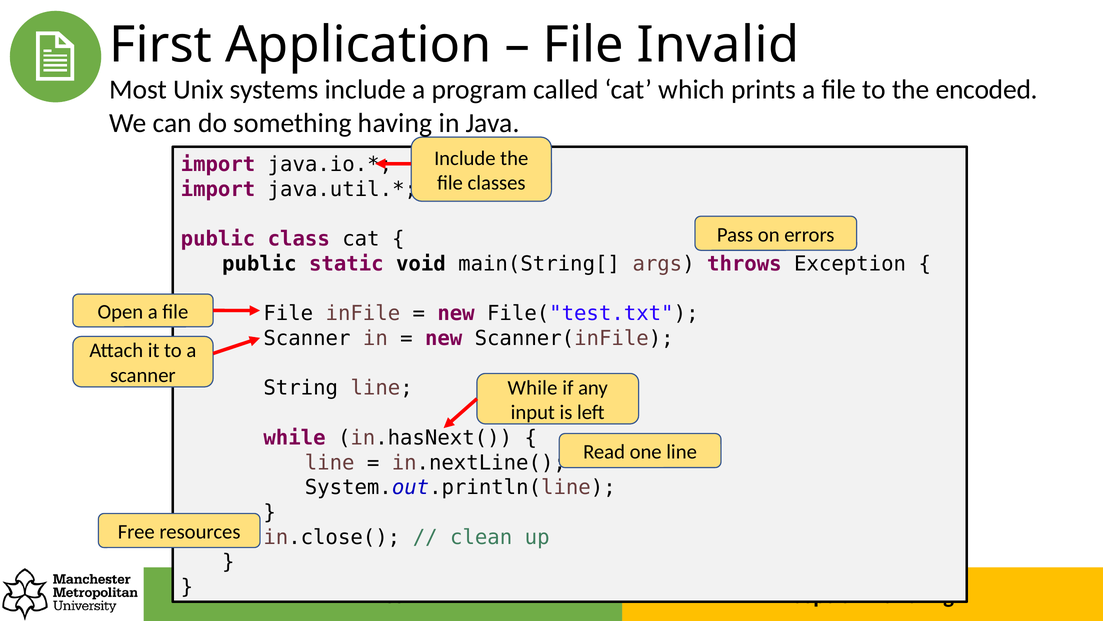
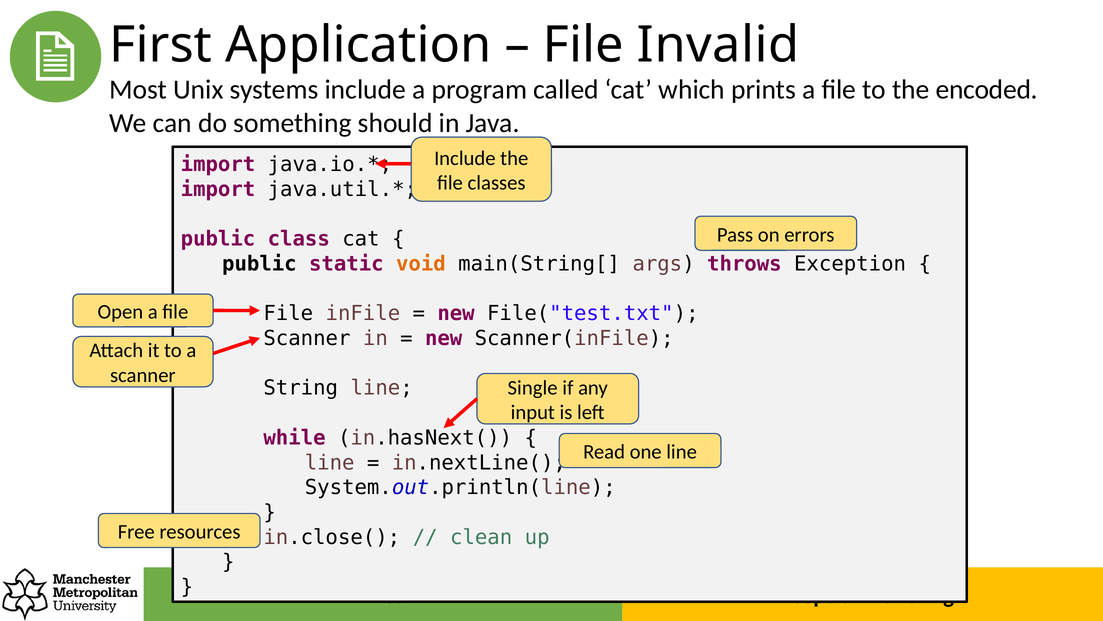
having: having -> should
void colour: black -> orange
While at (533, 387): While -> Single
